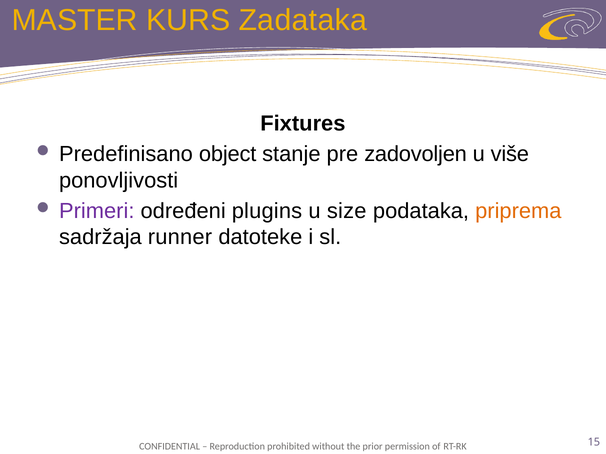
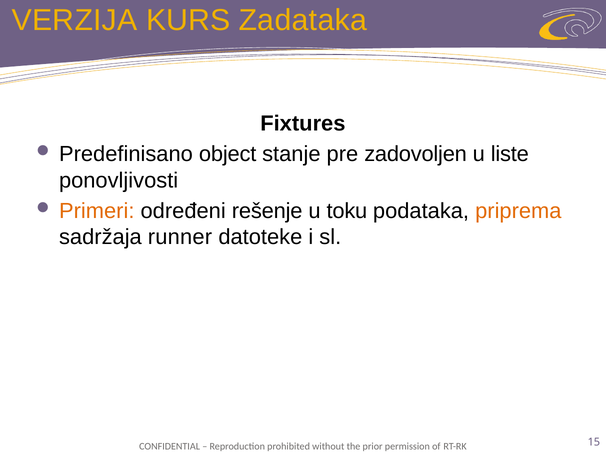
MASTER: MASTER -> VERZIJA
više: više -> liste
Primeri colour: purple -> orange
plugins: plugins -> rešenje
size: size -> toku
